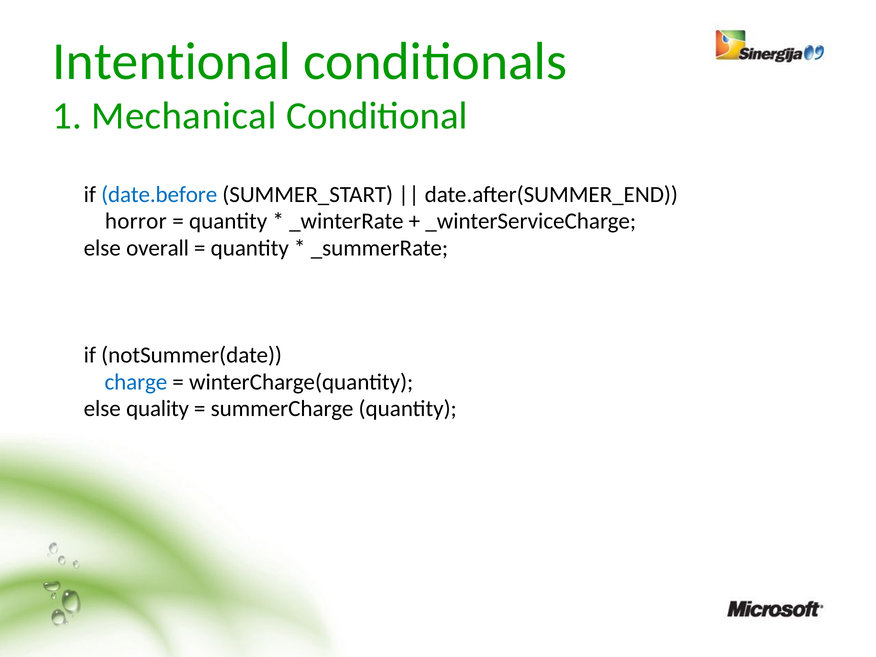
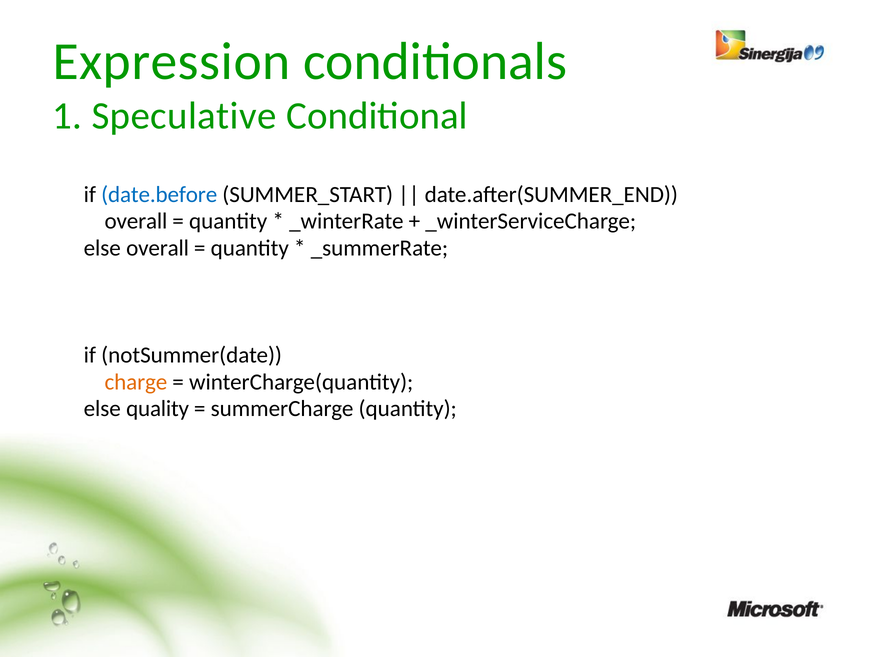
Intentional: Intentional -> Expression
Mechanical: Mechanical -> Speculative
horror at (136, 221): horror -> overall
charge colour: blue -> orange
